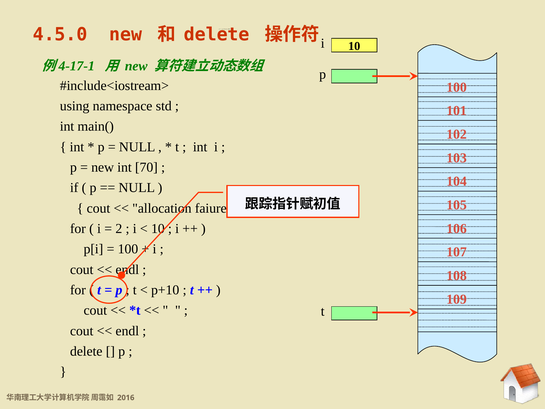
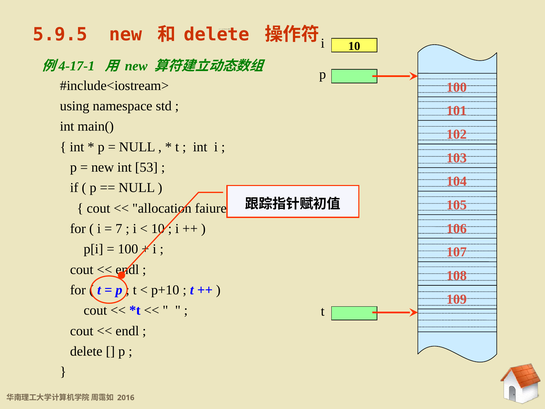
4.5.0: 4.5.0 -> 5.9.5
70: 70 -> 53
2: 2 -> 7
